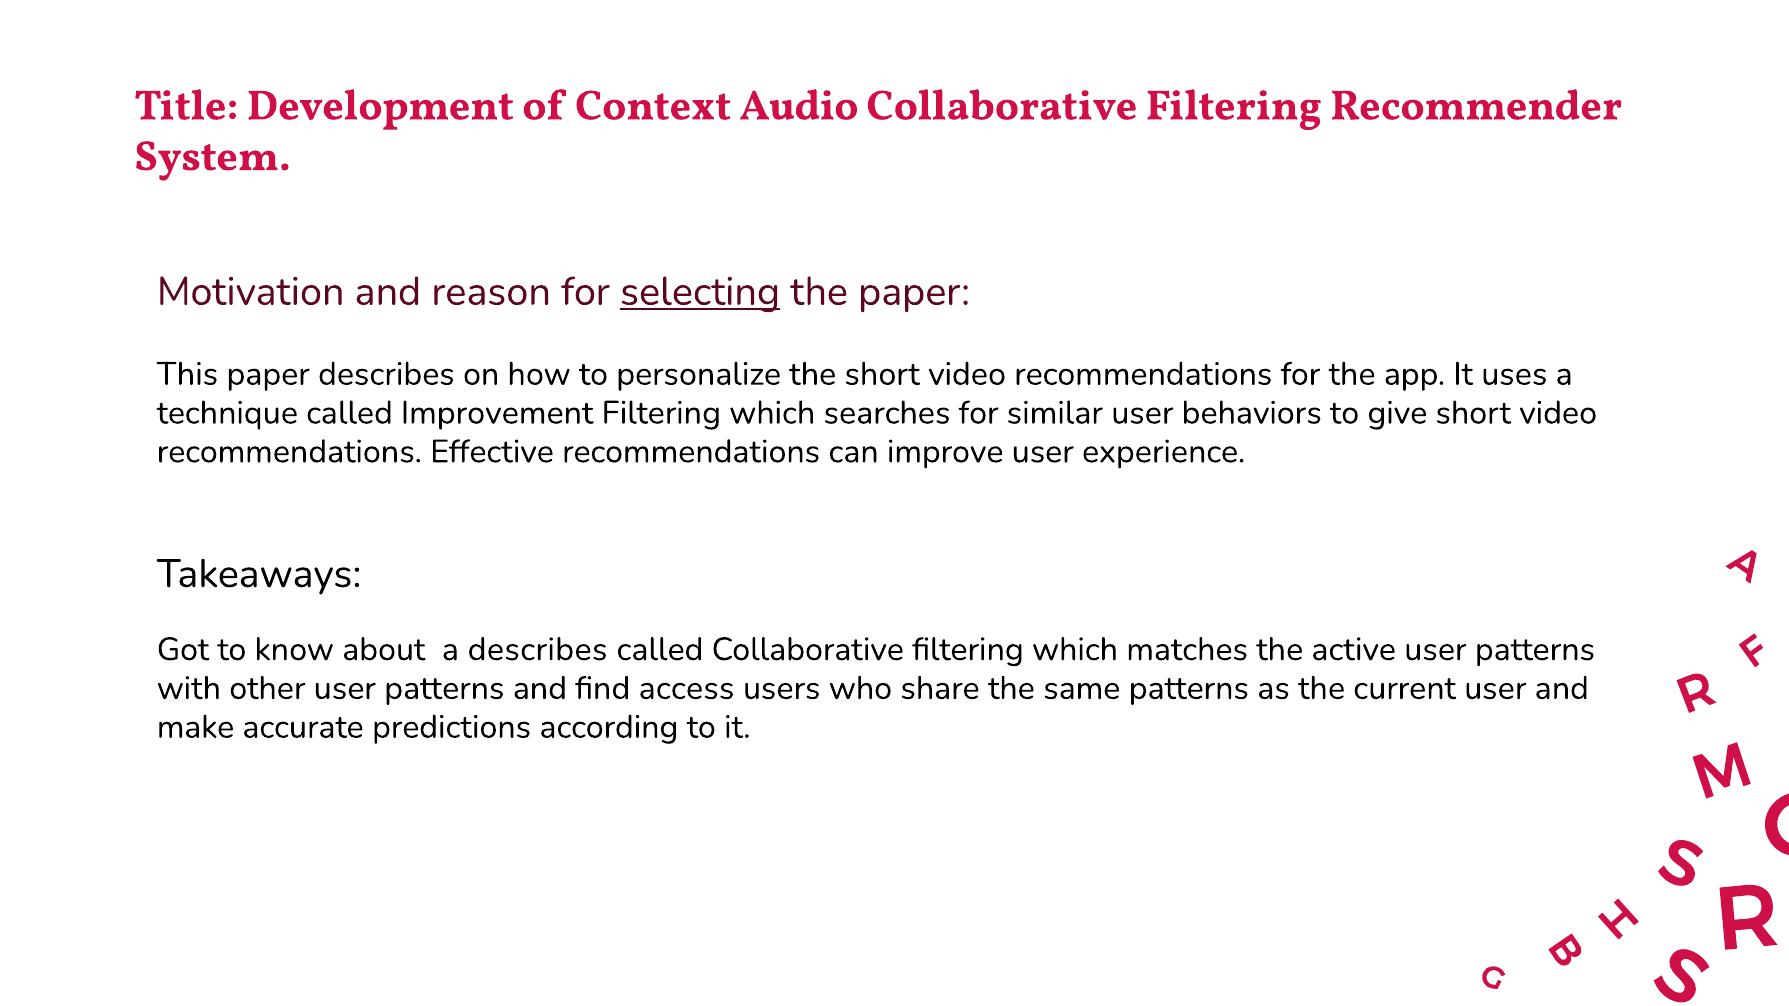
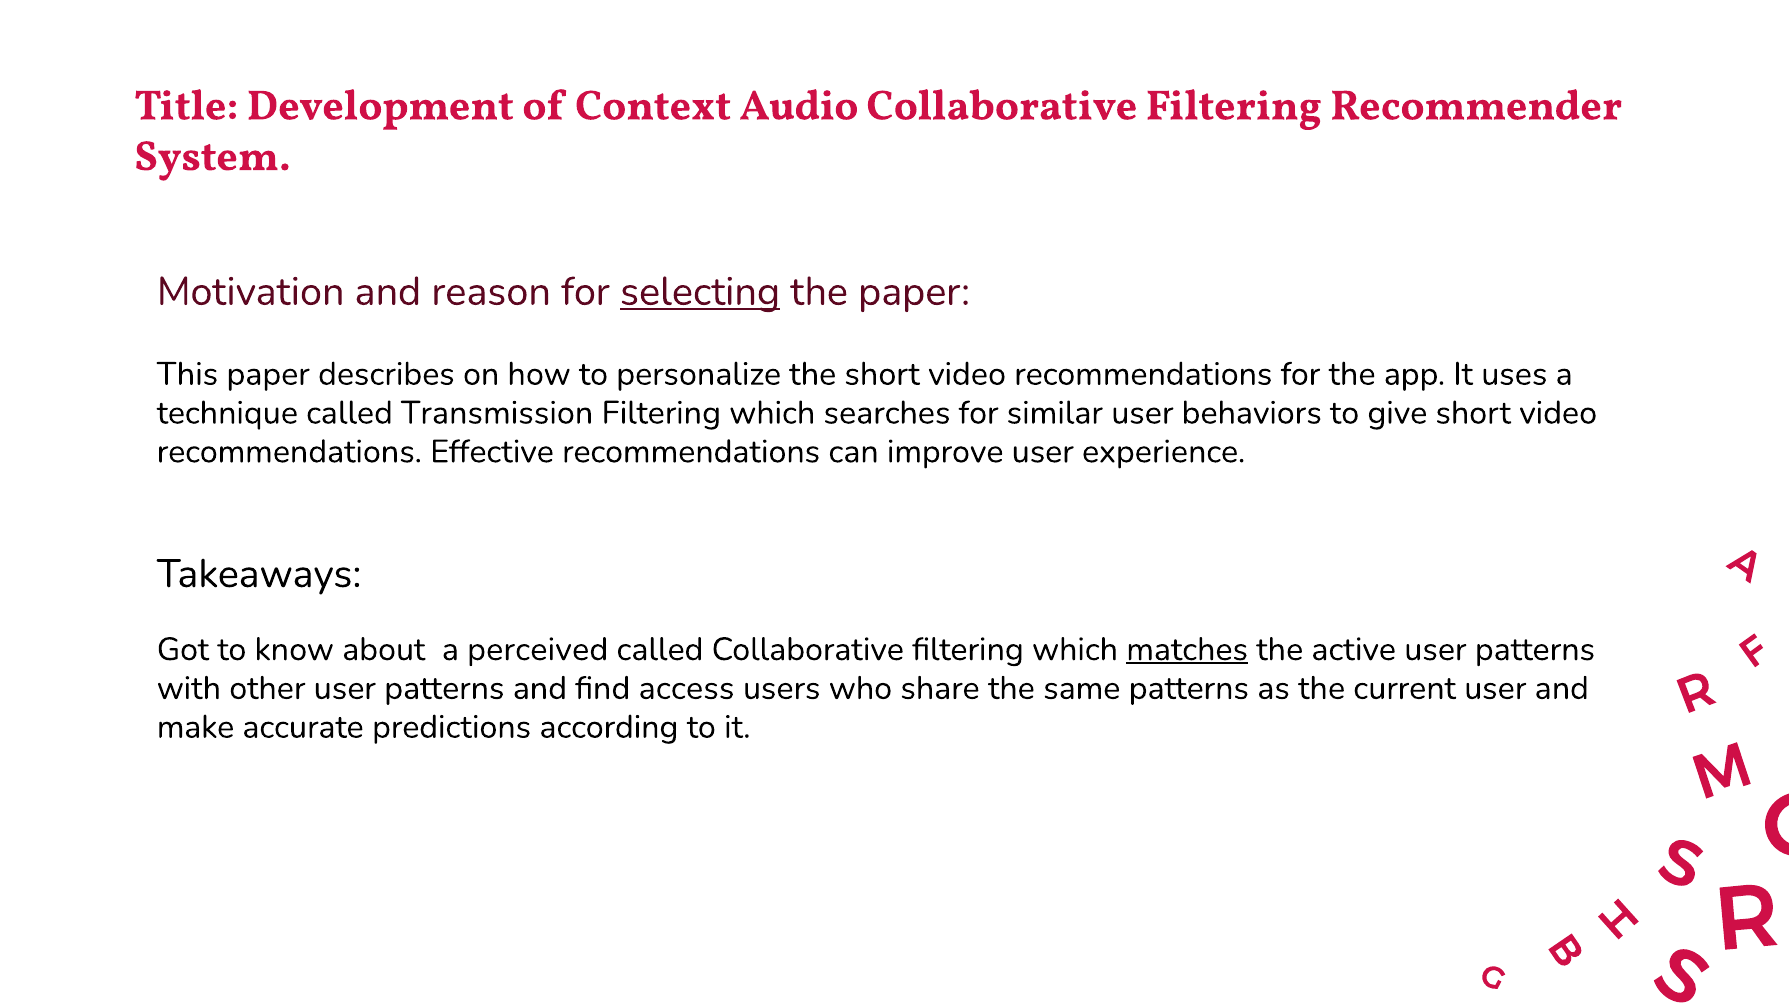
Improvement: Improvement -> Transmission
a describes: describes -> perceived
matches underline: none -> present
